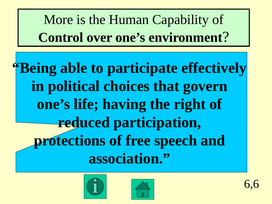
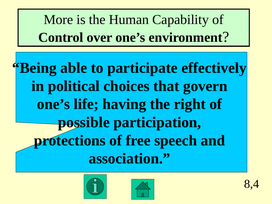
reduced: reduced -> possible
6,6: 6,6 -> 8,4
